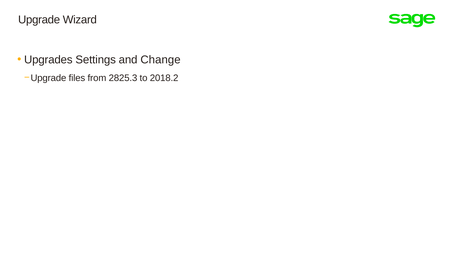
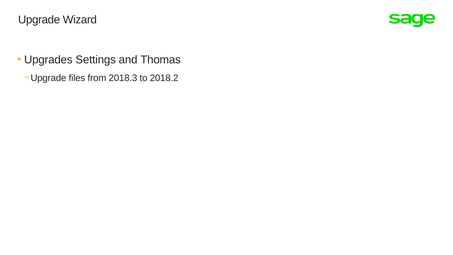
Change: Change -> Thomas
2825.3: 2825.3 -> 2018.3
